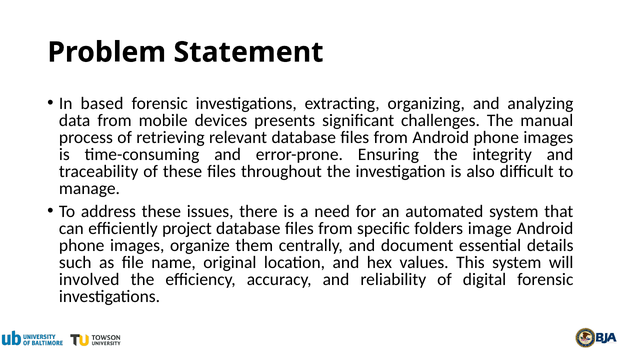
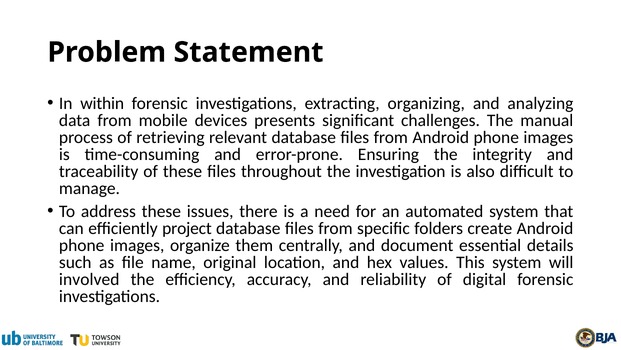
based: based -> within
image: image -> create
